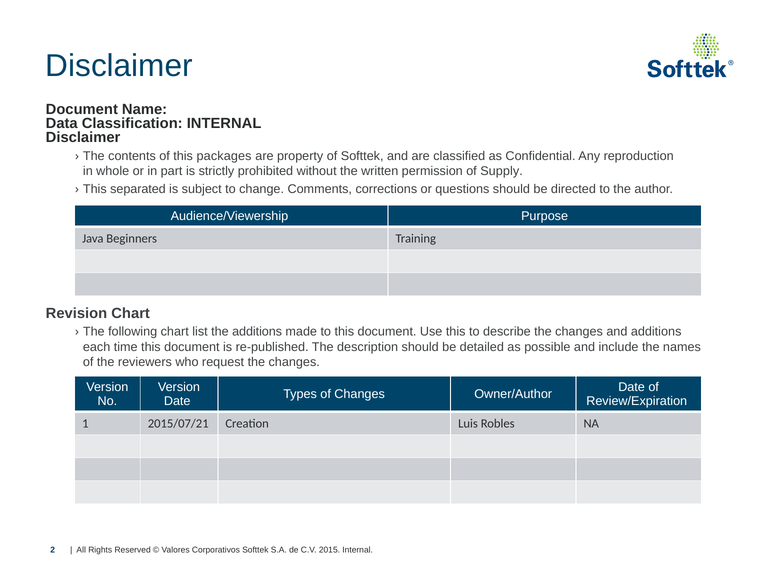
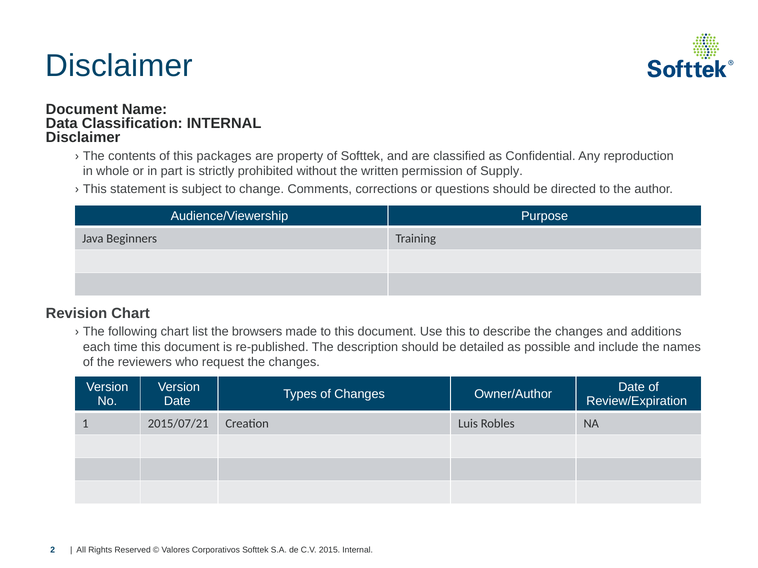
separated: separated -> statement
the additions: additions -> browsers
